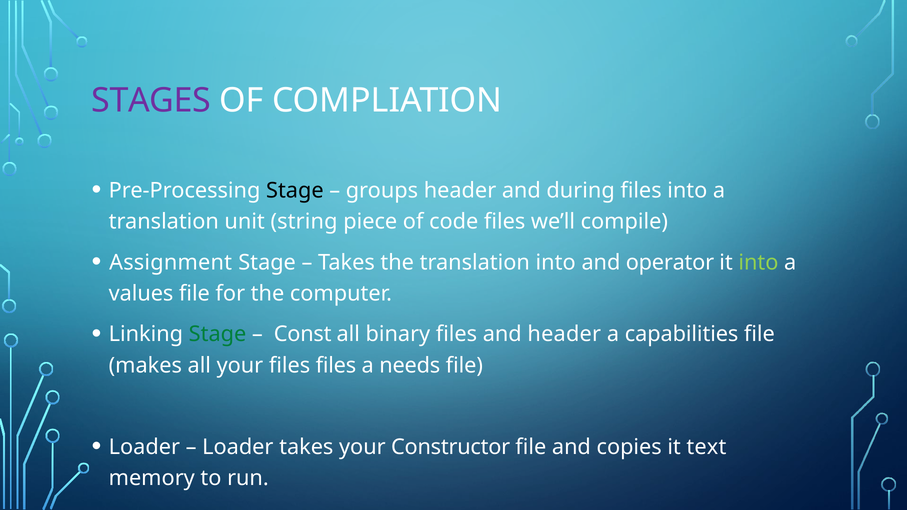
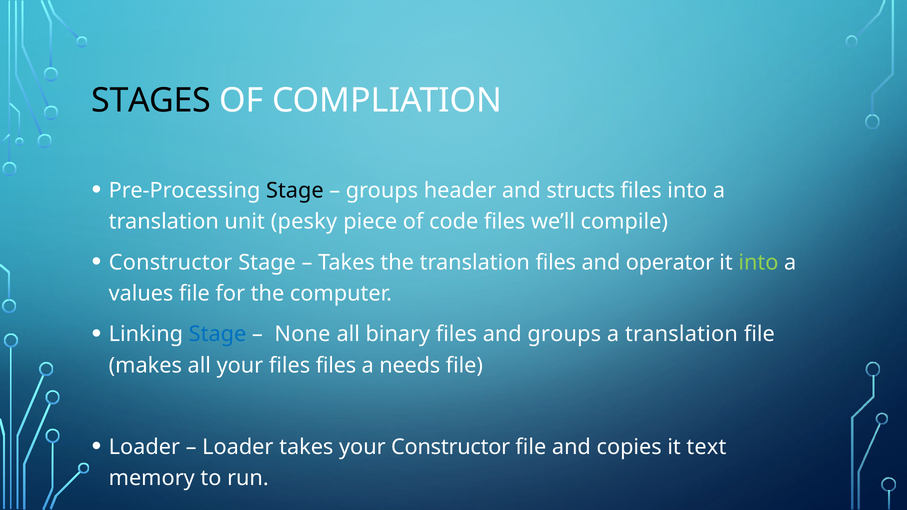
STAGES colour: purple -> black
during: during -> structs
string: string -> pesky
Assignment at (171, 262): Assignment -> Constructor
translation into: into -> files
Stage at (218, 334) colour: green -> blue
Const: Const -> None
and header: header -> groups
capabilities at (682, 334): capabilities -> translation
